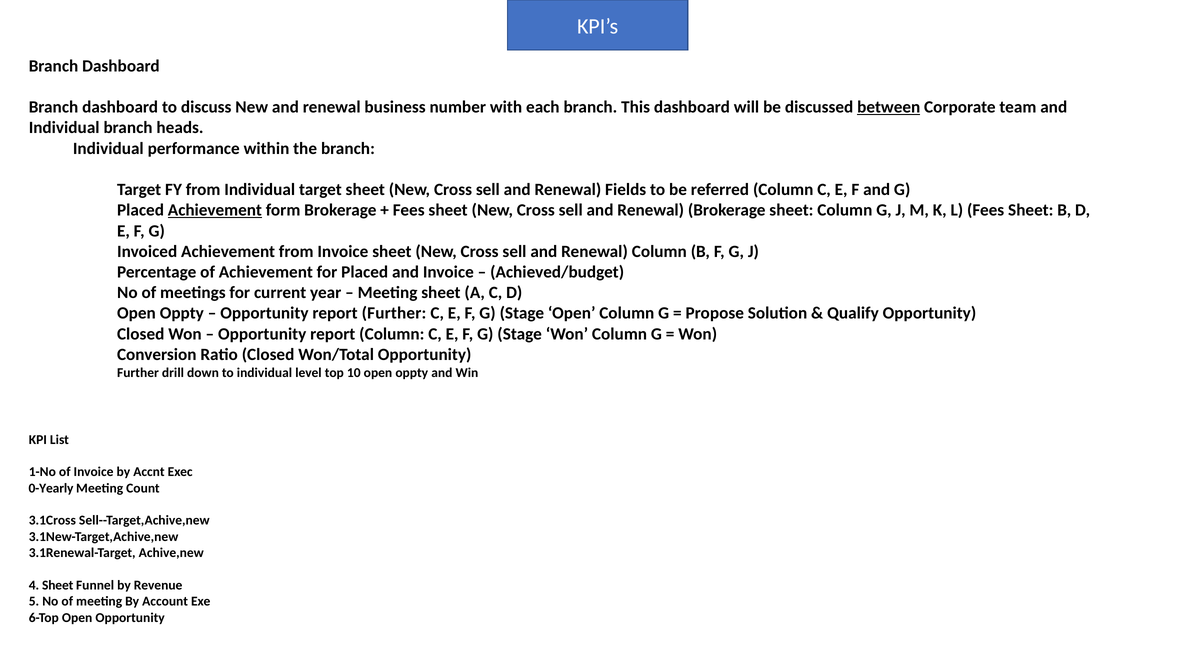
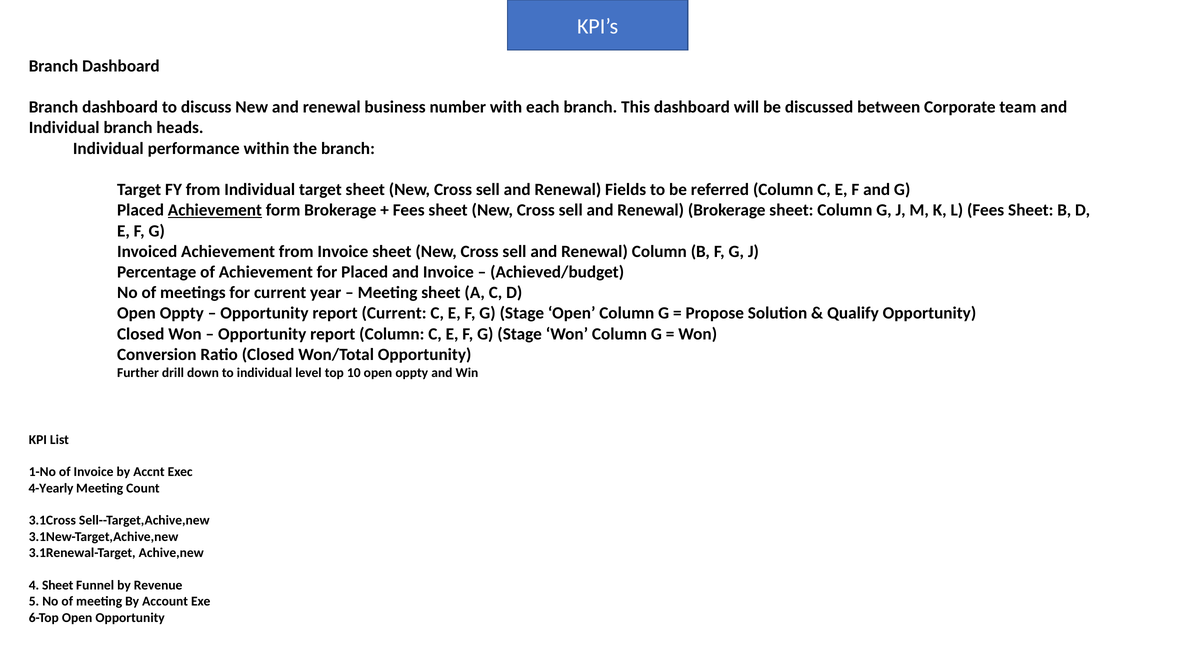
between underline: present -> none
report Further: Further -> Current
0-Yearly: 0-Yearly -> 4-Yearly
